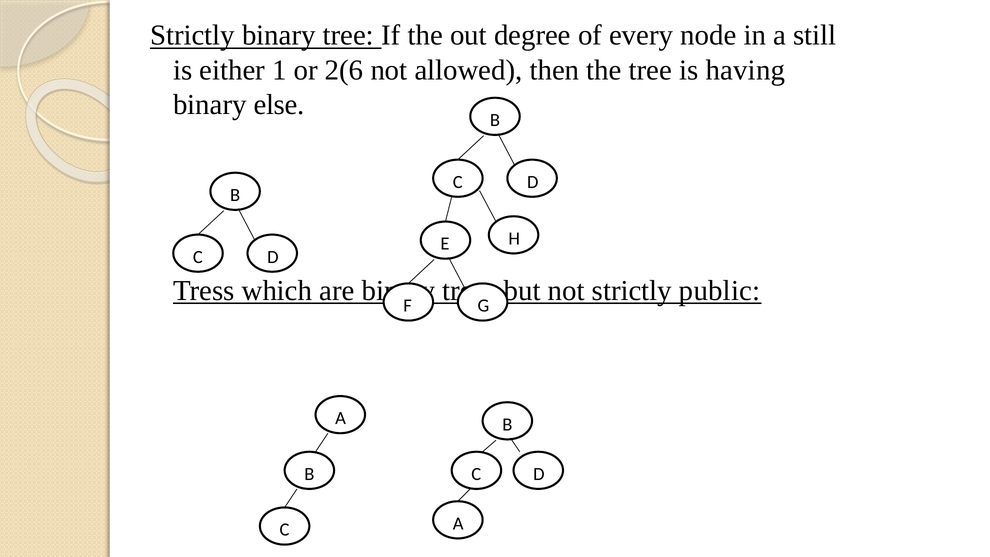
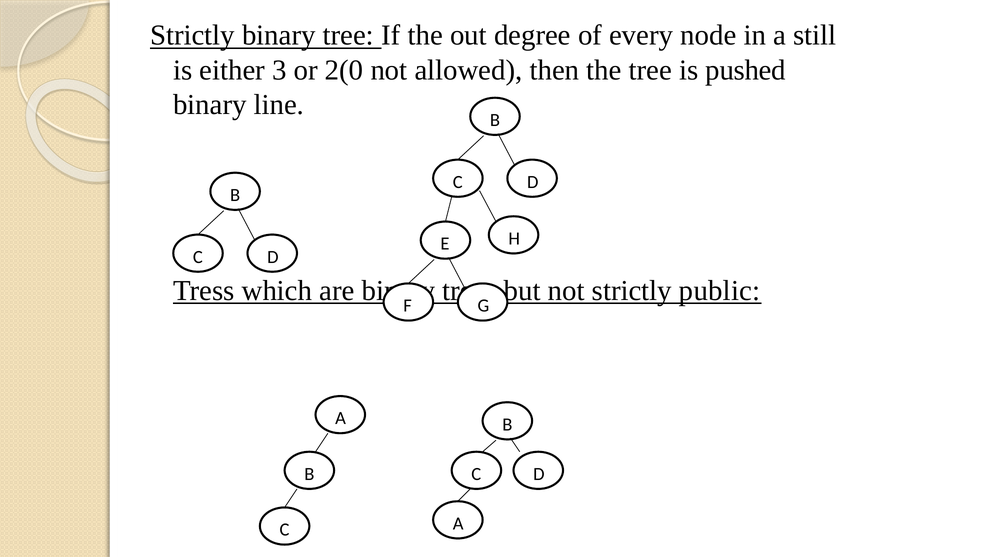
1: 1 -> 3
2(6: 2(6 -> 2(0
having: having -> pushed
else: else -> line
